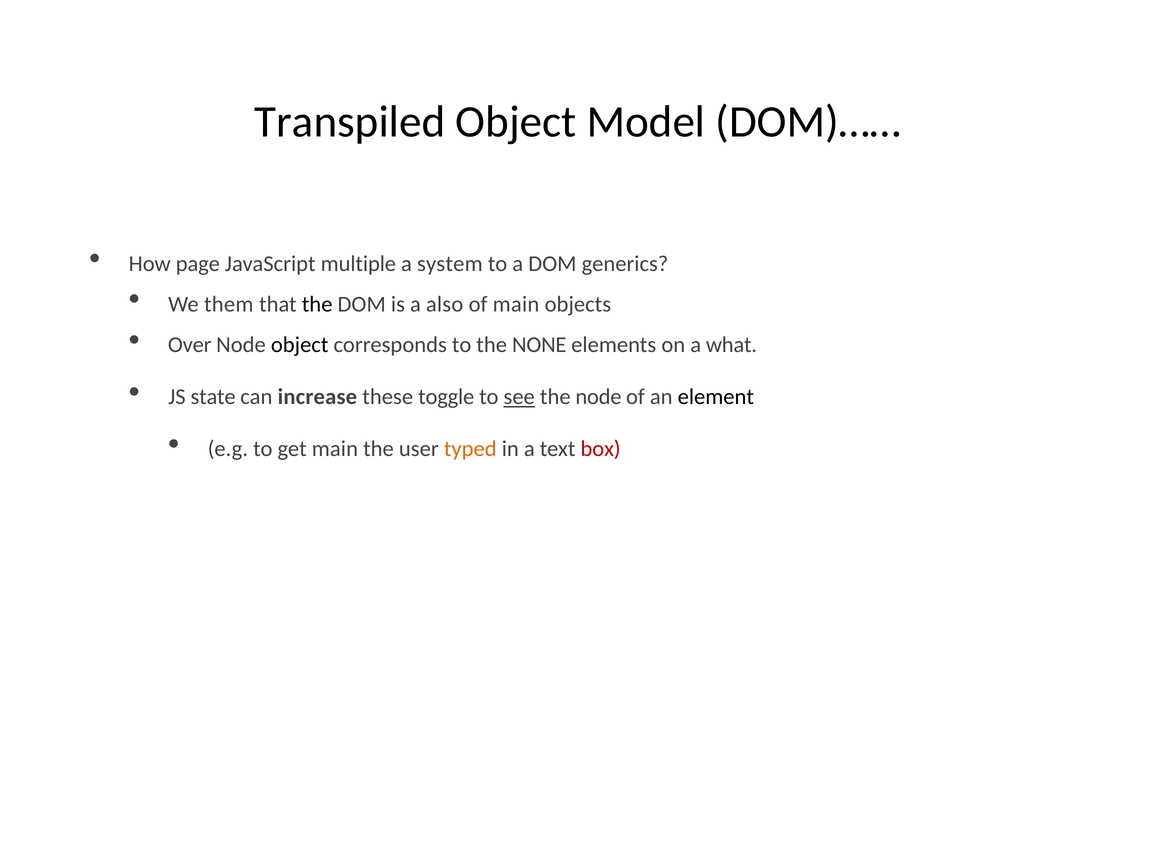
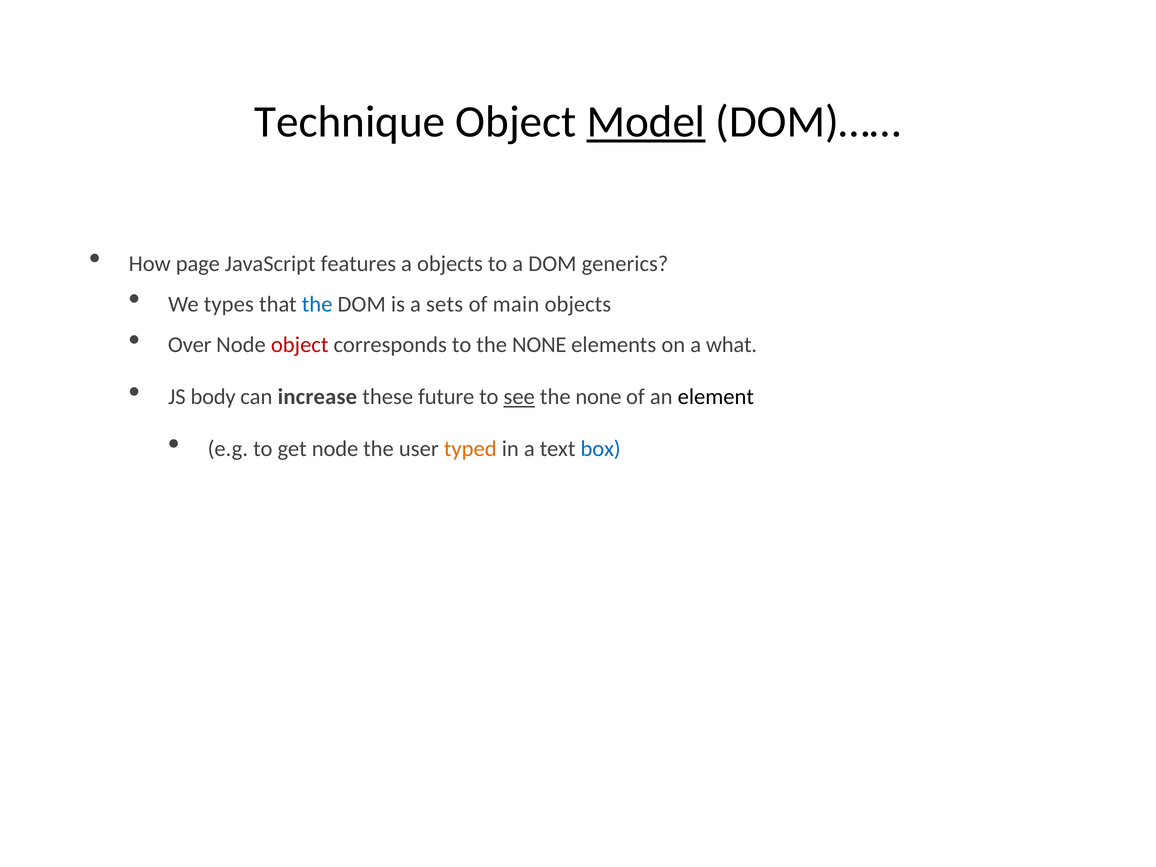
Transpiled: Transpiled -> Technique
Model underline: none -> present
multiple: multiple -> features
a system: system -> objects
them: them -> types
the at (317, 304) colour: black -> blue
also: also -> sets
object at (300, 345) colour: black -> red
state: state -> body
toggle: toggle -> future
node at (598, 397): node -> none
get main: main -> node
box colour: red -> blue
